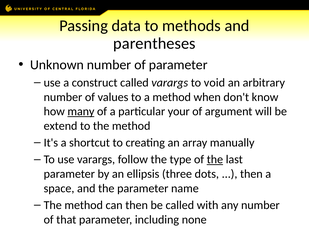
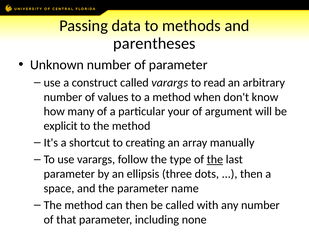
void: void -> read
many underline: present -> none
extend: extend -> explicit
